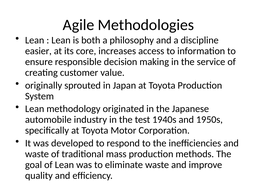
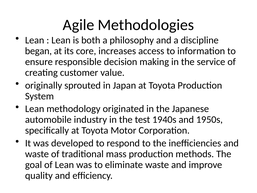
easier: easier -> began
